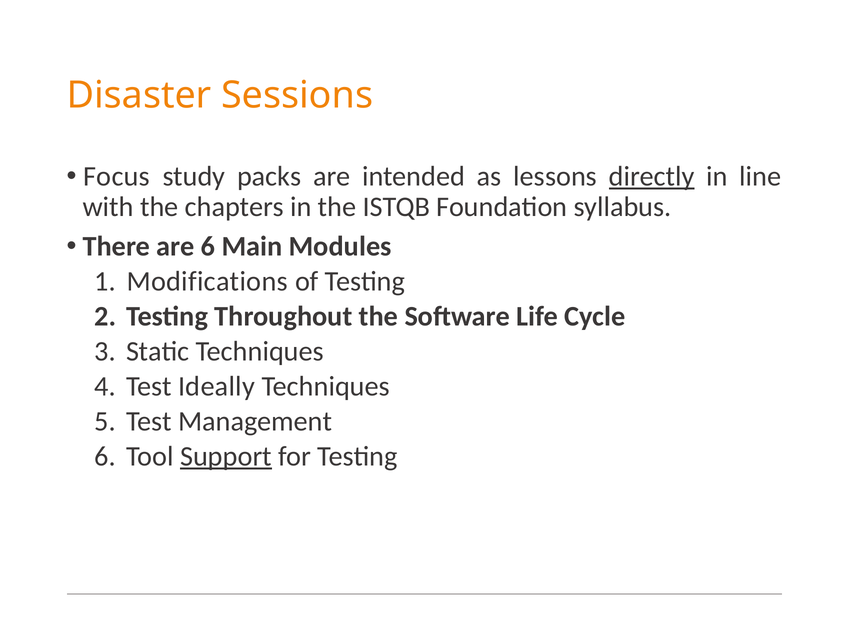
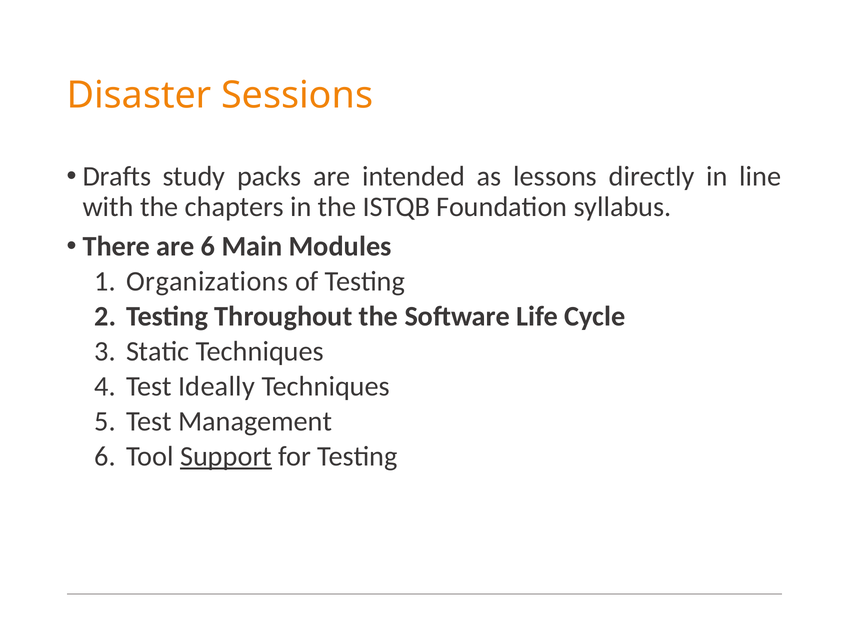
Focus: Focus -> Drafts
directly underline: present -> none
Modifications: Modifications -> Organizations
